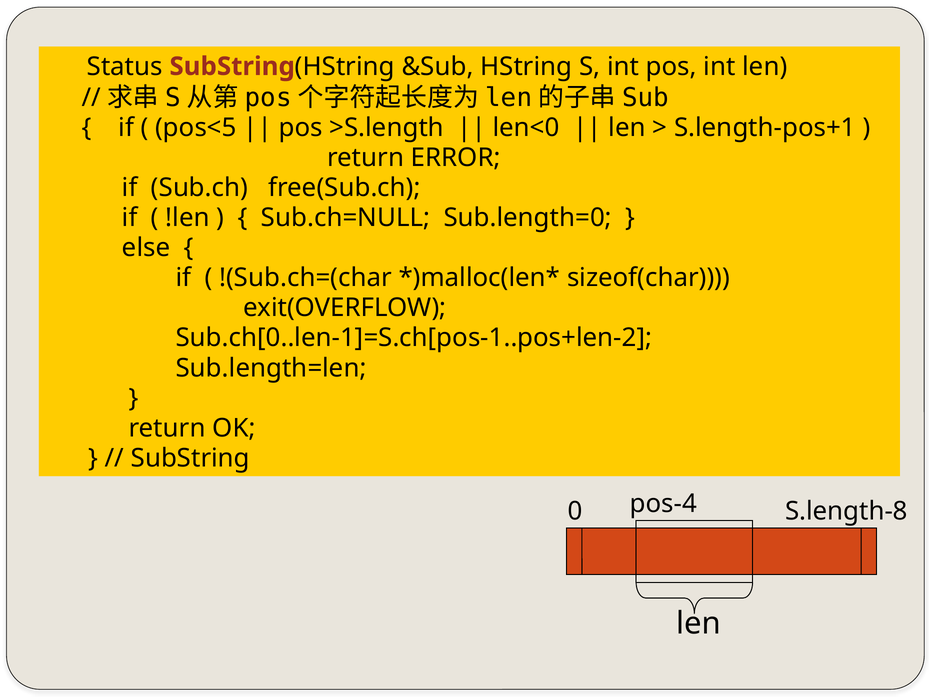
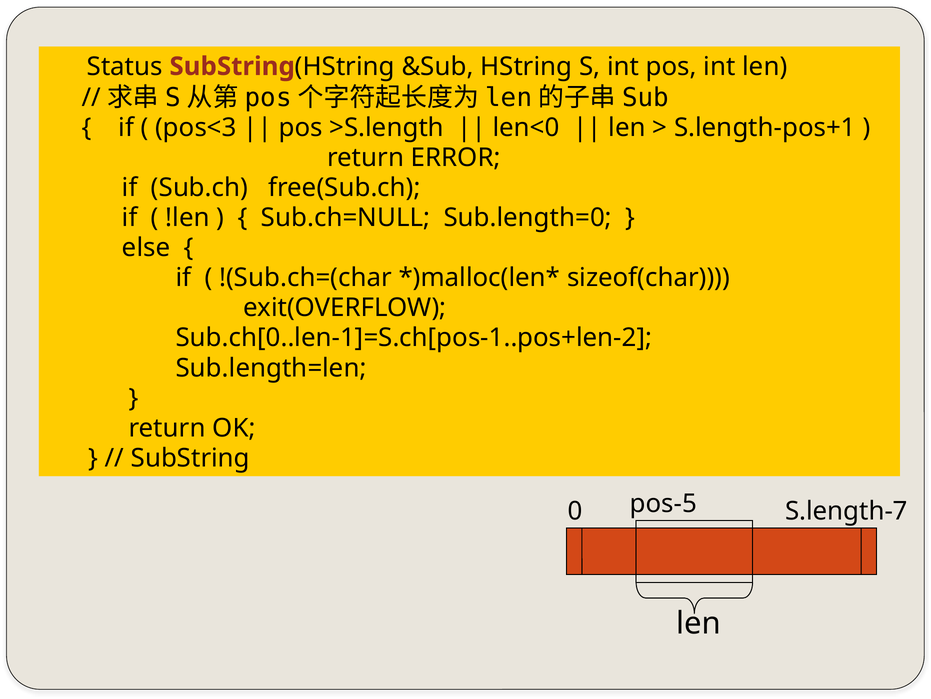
pos<5: pos<5 -> pos<3
pos-4: pos-4 -> pos-5
S.length-8: S.length-8 -> S.length-7
